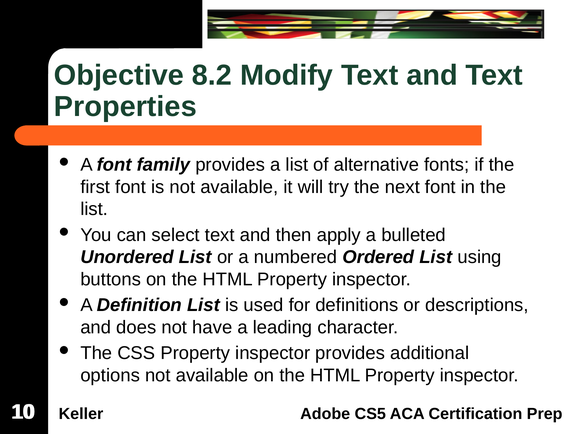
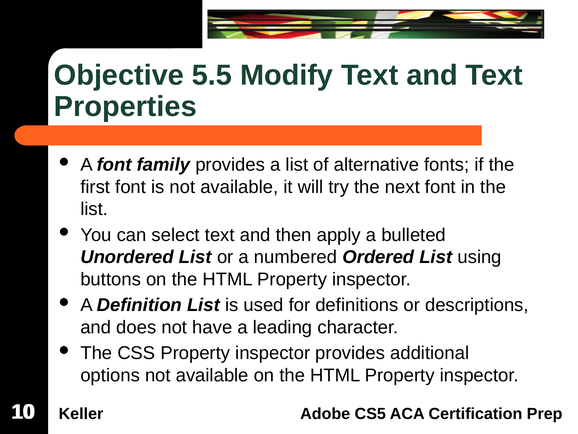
8.2: 8.2 -> 5.5
